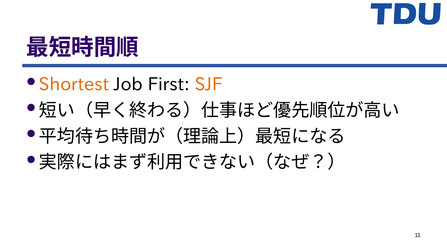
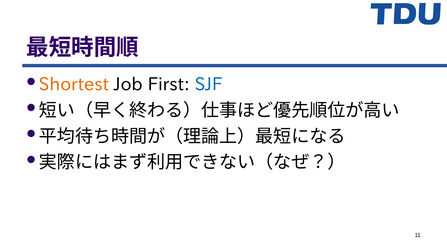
SJF colour: orange -> blue
